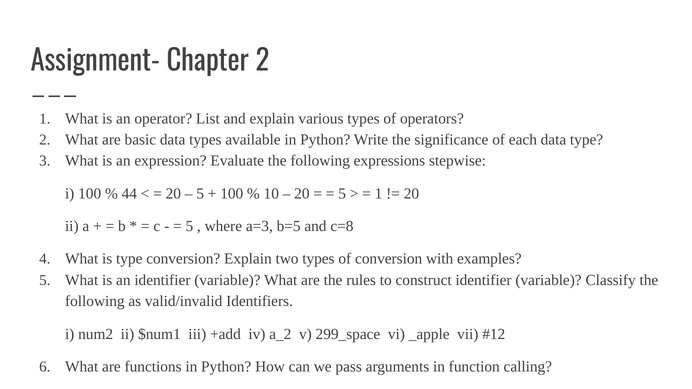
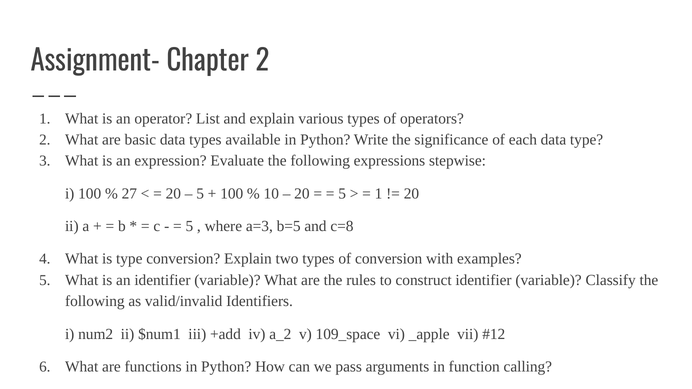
44: 44 -> 27
299_space: 299_space -> 109_space
